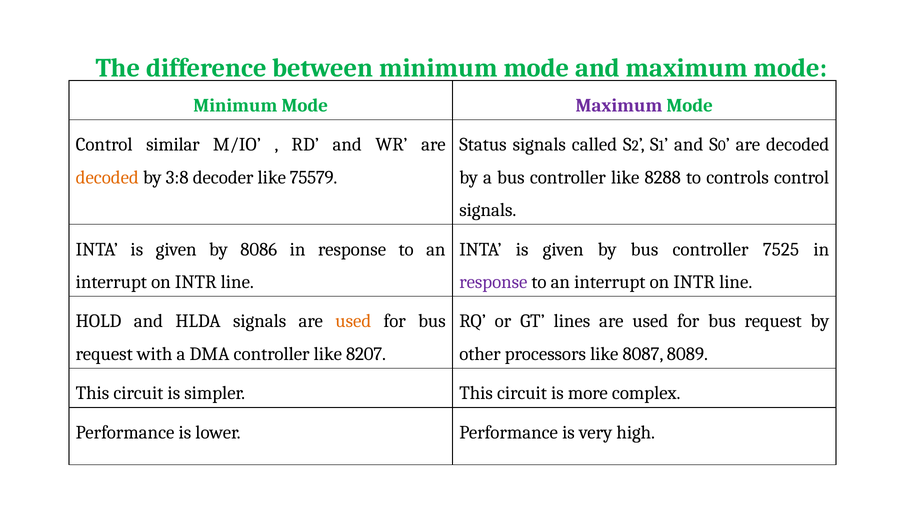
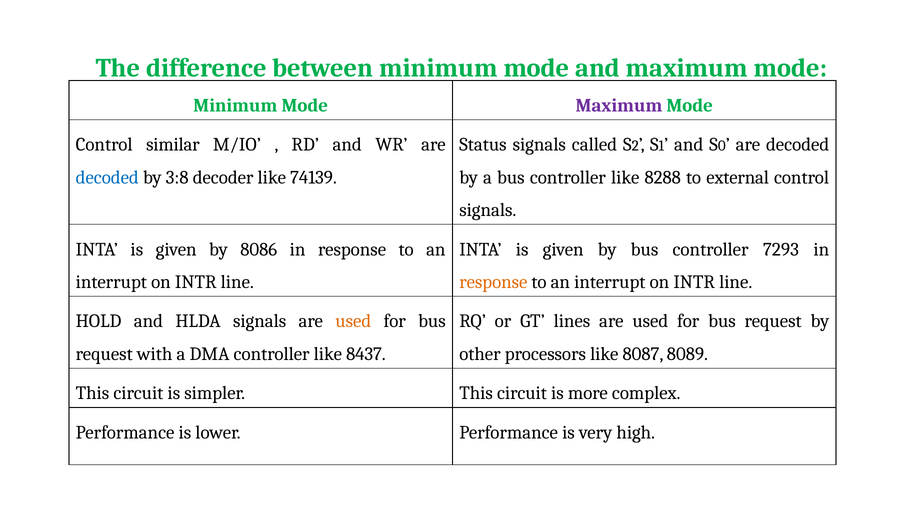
decoded at (107, 177) colour: orange -> blue
75579: 75579 -> 74139
controls: controls -> external
7525: 7525 -> 7293
response at (493, 282) colour: purple -> orange
8207: 8207 -> 8437
